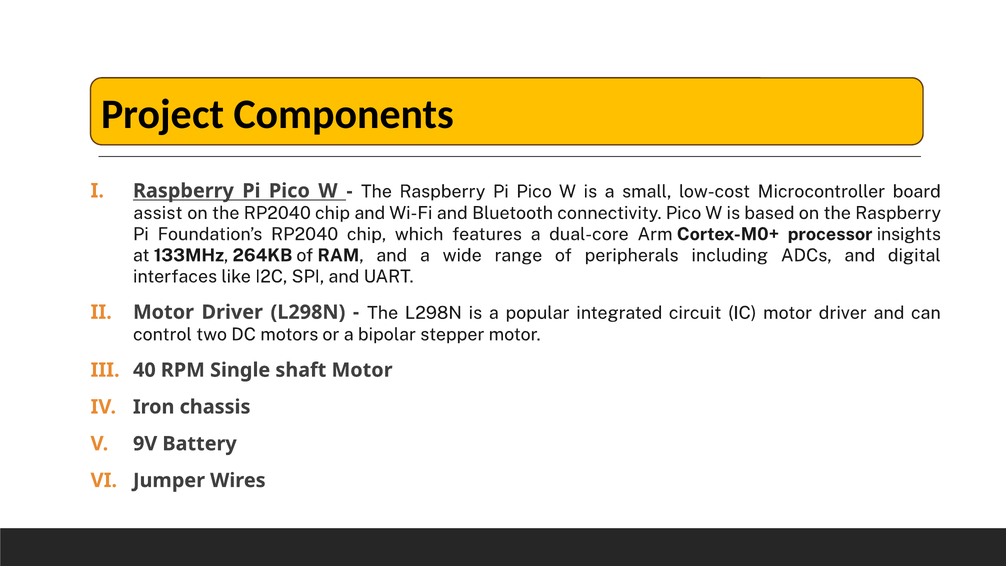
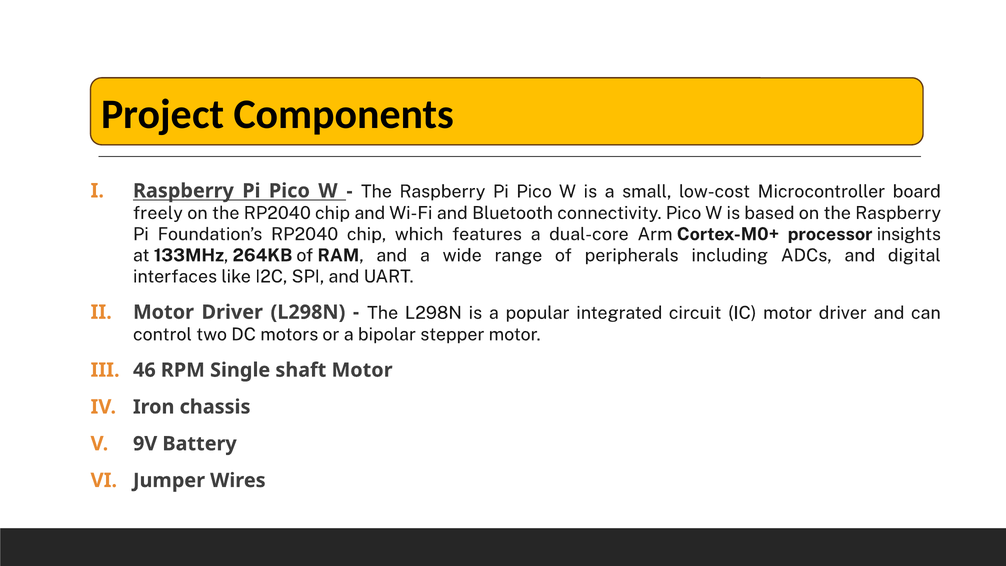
assist: assist -> freely
40: 40 -> 46
